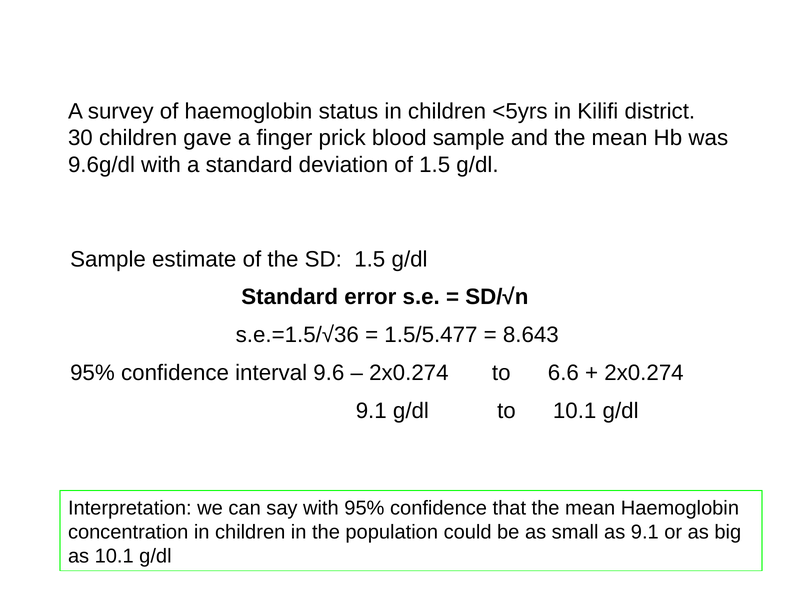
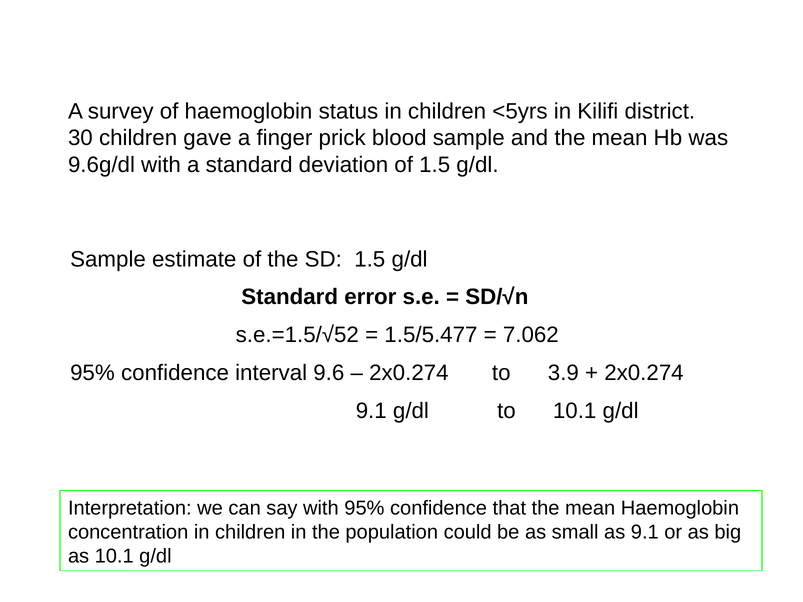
s.e.=1.5/√36: s.e.=1.5/√36 -> s.e.=1.5/√52
8.643: 8.643 -> 7.062
6.6: 6.6 -> 3.9
